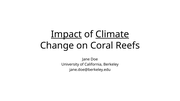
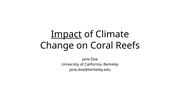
Climate underline: present -> none
